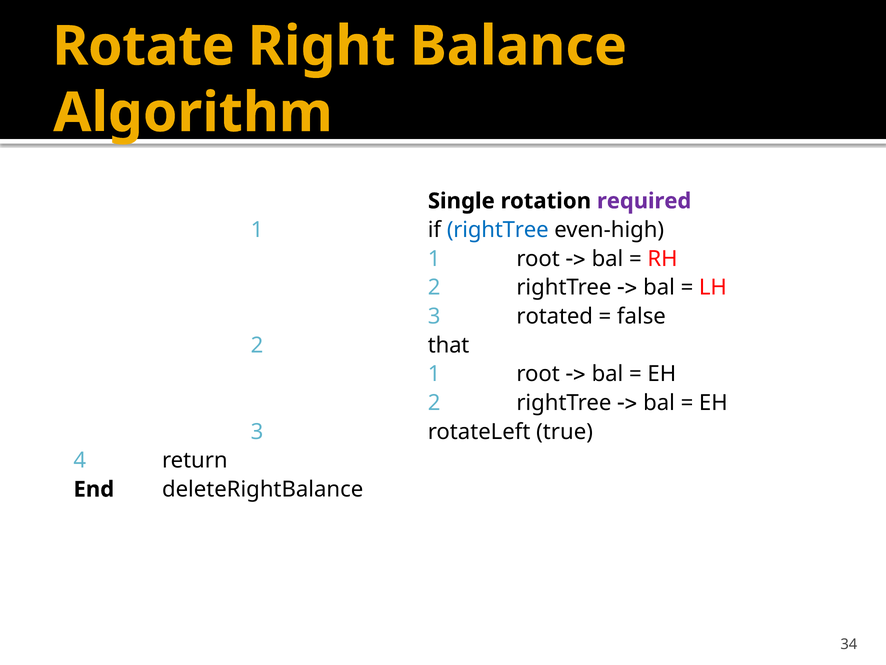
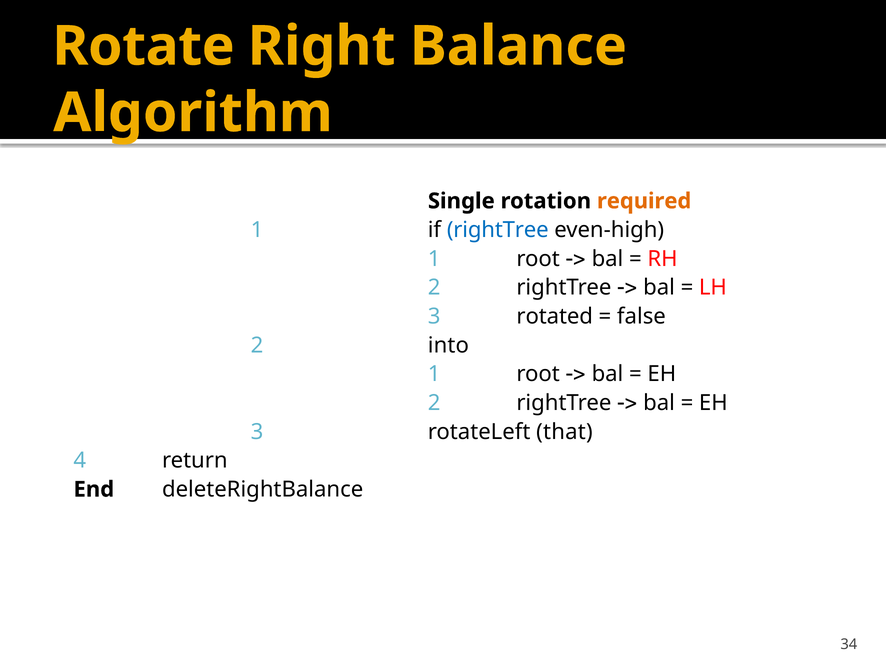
required colour: purple -> orange
that: that -> into
true: true -> that
